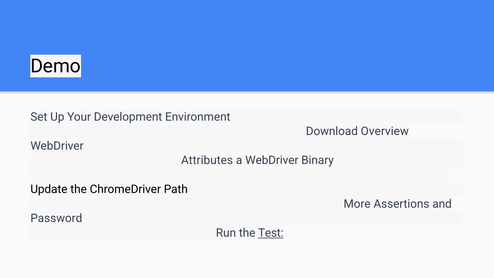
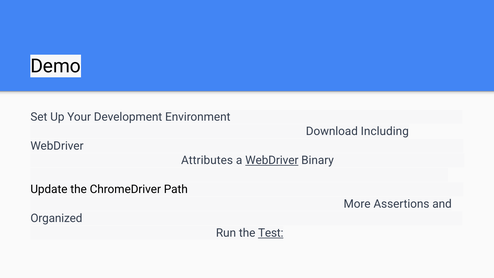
Overview: Overview -> Including
WebDriver at (272, 160) underline: none -> present
Password: Password -> Organized
